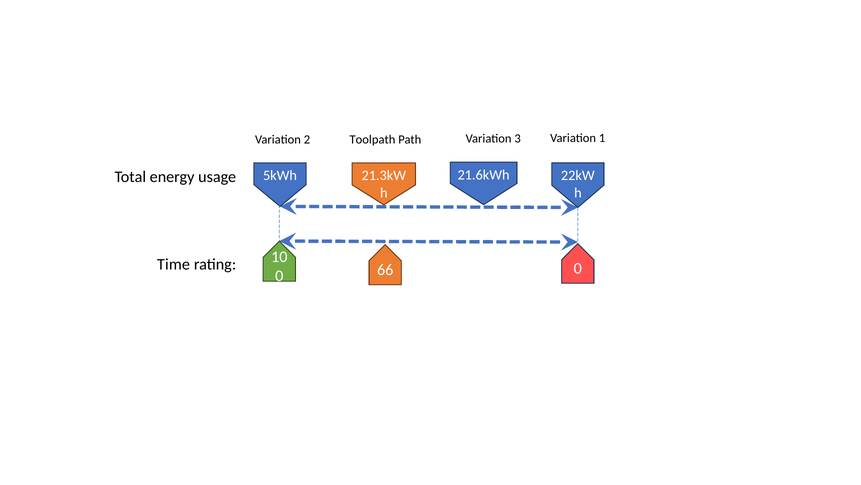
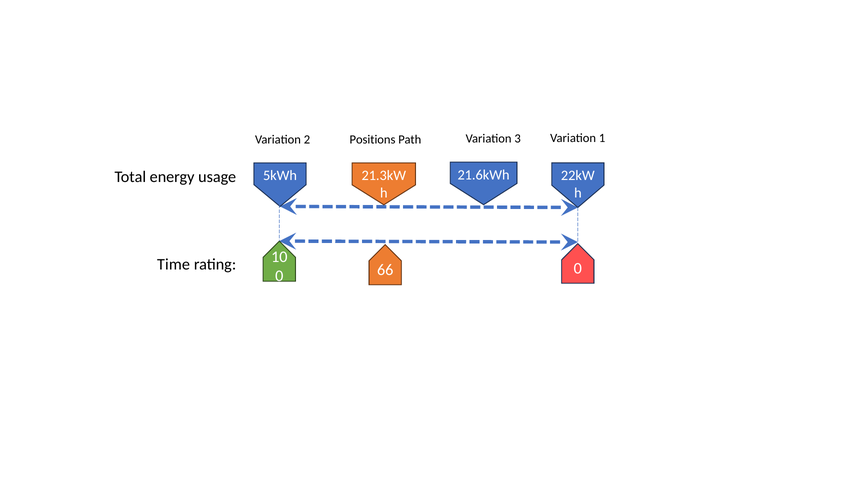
Toolpath: Toolpath -> Positions
